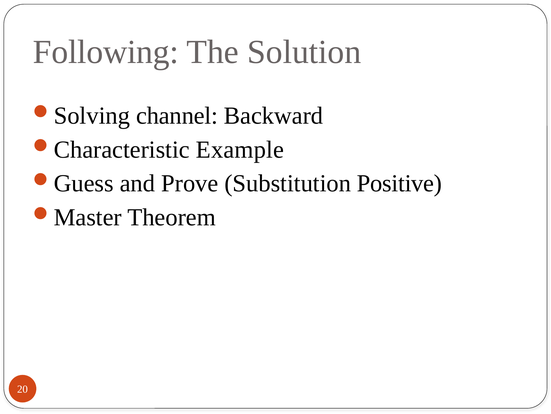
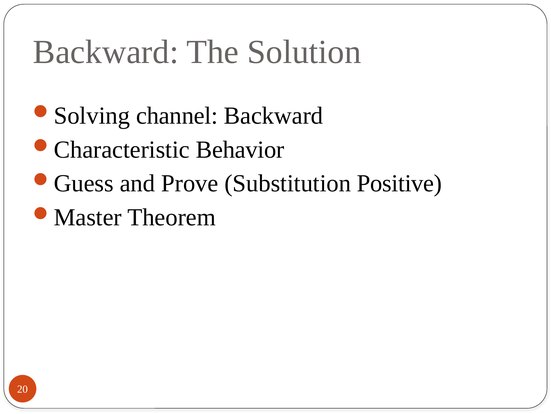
Following at (106, 52): Following -> Backward
Example: Example -> Behavior
